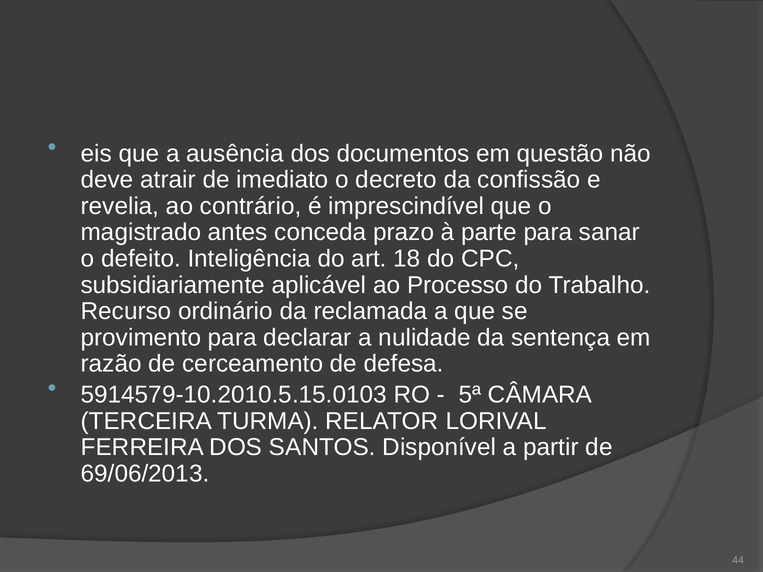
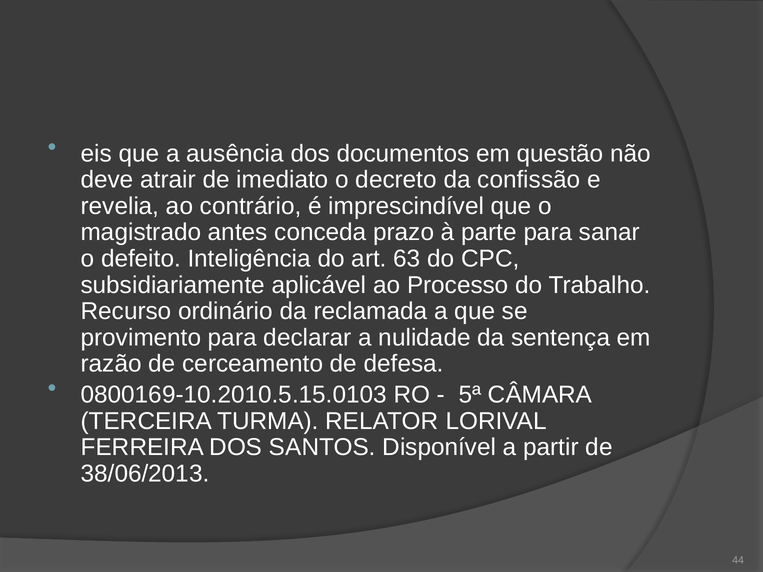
18: 18 -> 63
5914579-10.2010.5.15.0103: 5914579-10.2010.5.15.0103 -> 0800169-10.2010.5.15.0103
69/06/2013: 69/06/2013 -> 38/06/2013
